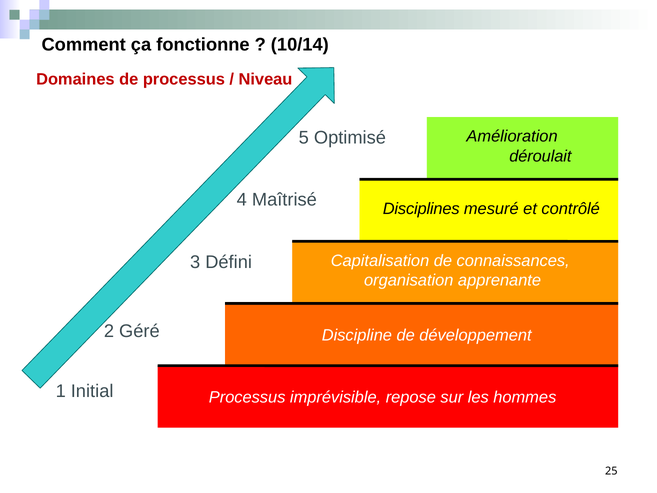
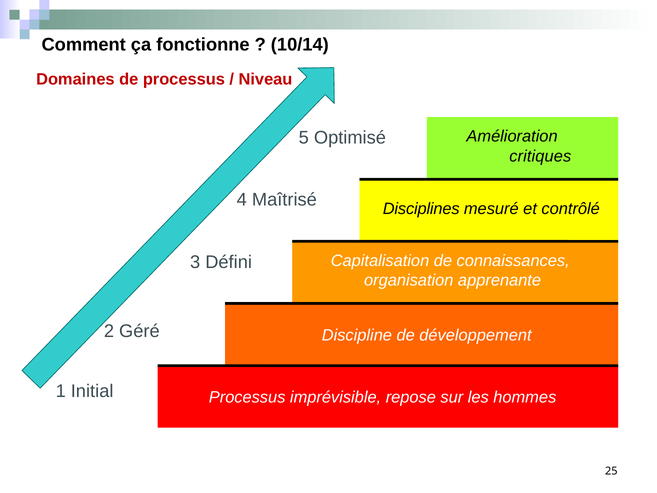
déroulait: déroulait -> critiques
